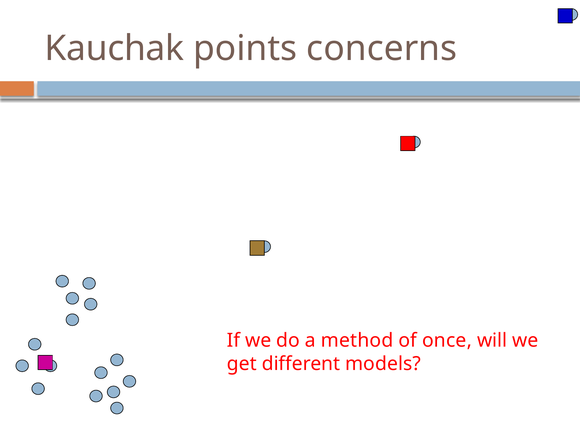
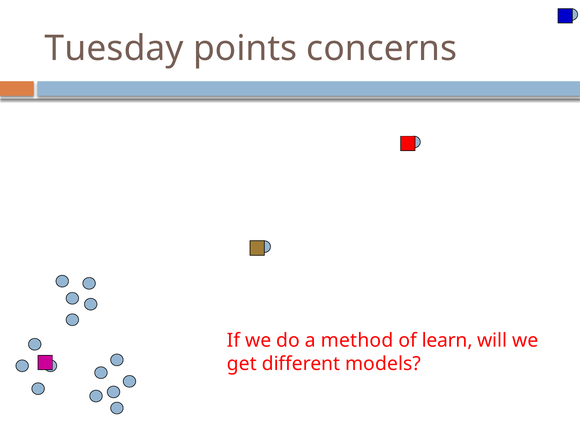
Kauchak: Kauchak -> Tuesday
once: once -> learn
